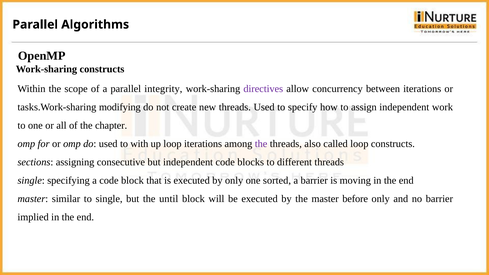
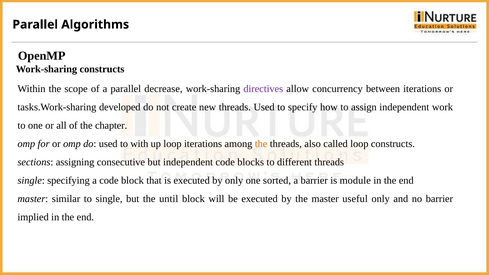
integrity: integrity -> decrease
modifying: modifying -> developed
the at (261, 144) colour: purple -> orange
moving: moving -> module
before: before -> useful
